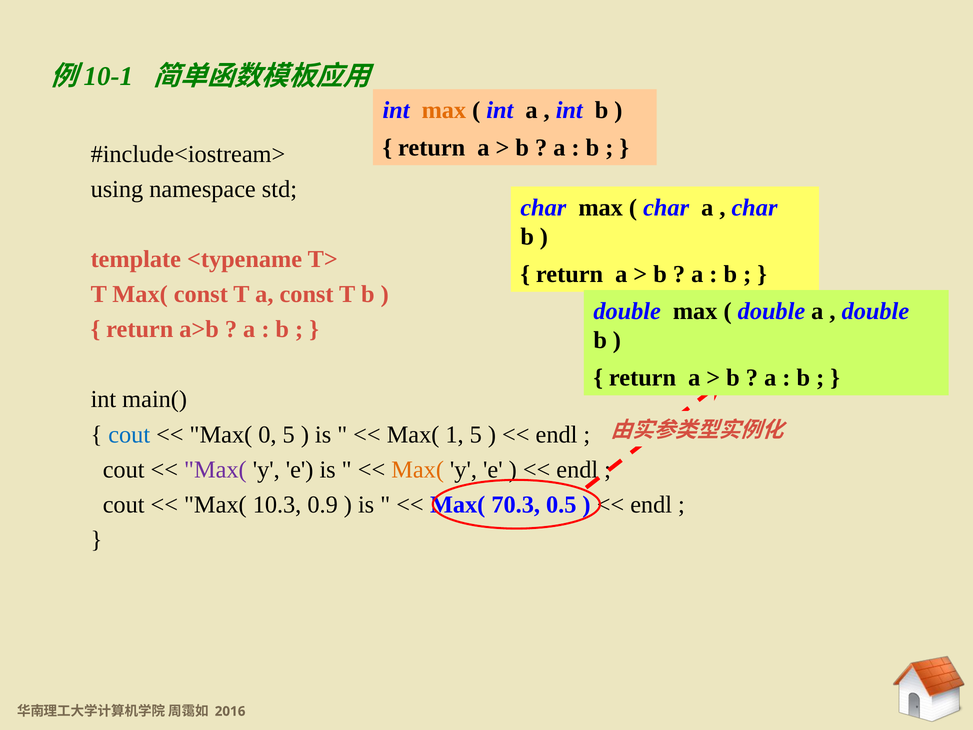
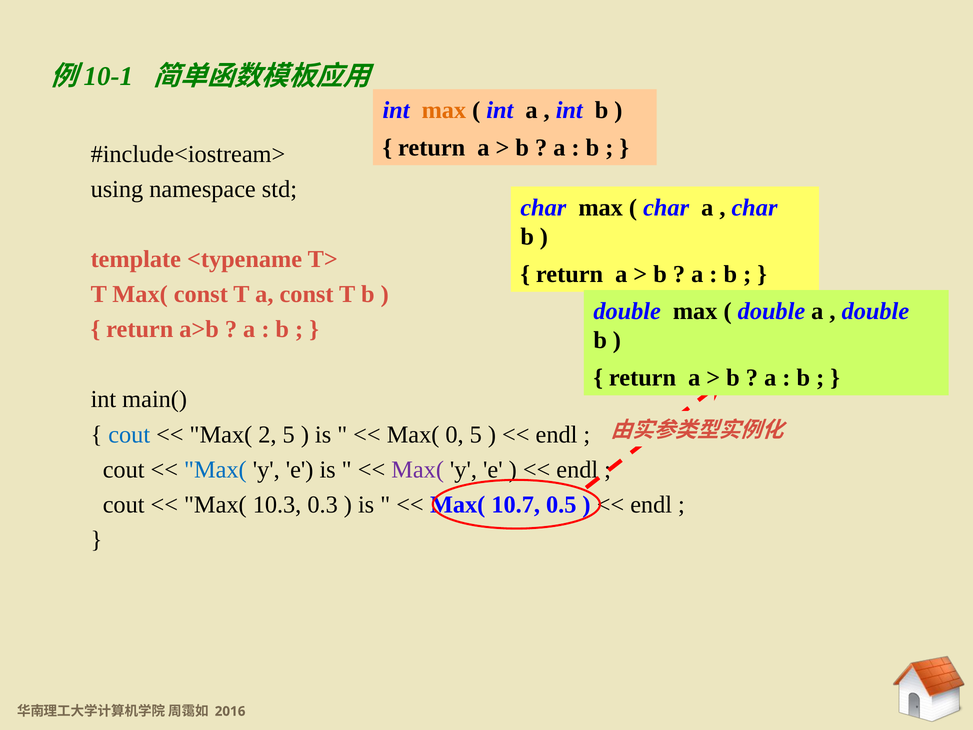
0: 0 -> 2
1: 1 -> 0
Max( at (215, 469) colour: purple -> blue
Max( at (418, 469) colour: orange -> purple
0.9: 0.9 -> 0.3
70.3: 70.3 -> 10.7
